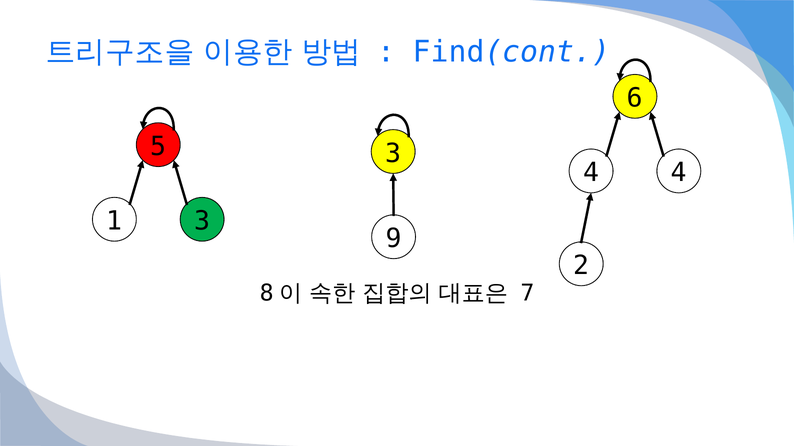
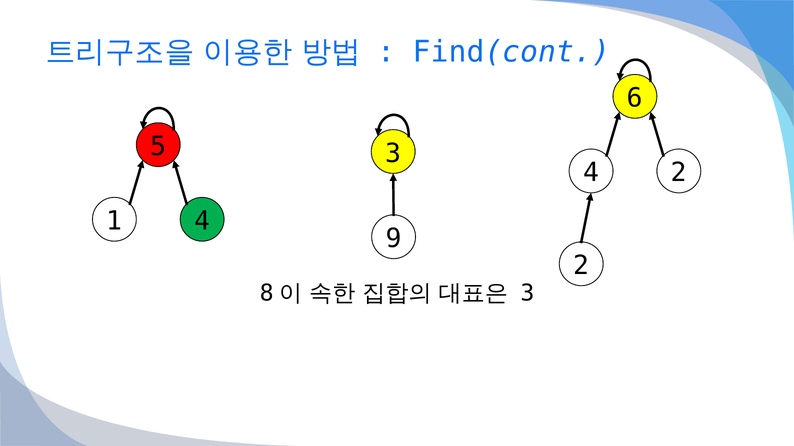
4 4: 4 -> 2
1 3: 3 -> 4
7 at (527, 294): 7 -> 3
